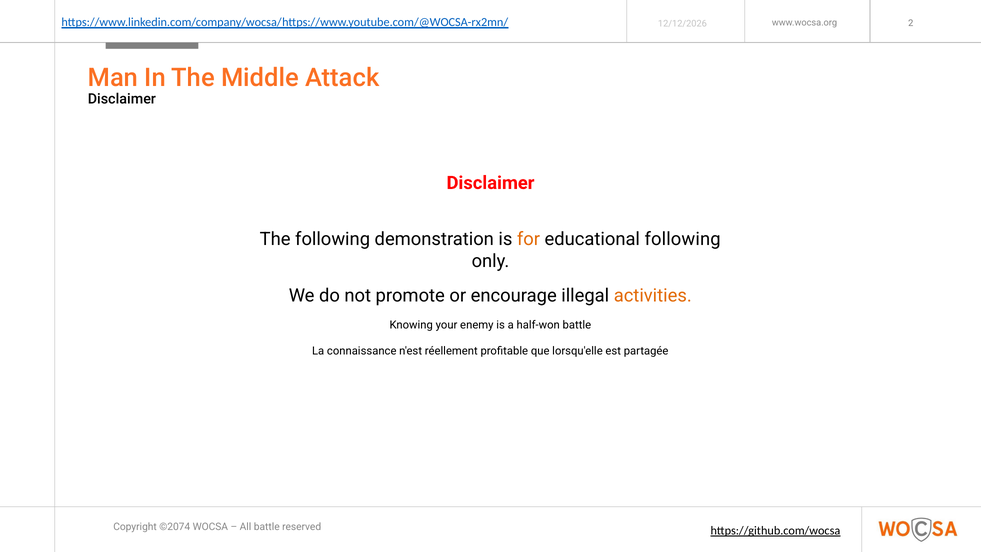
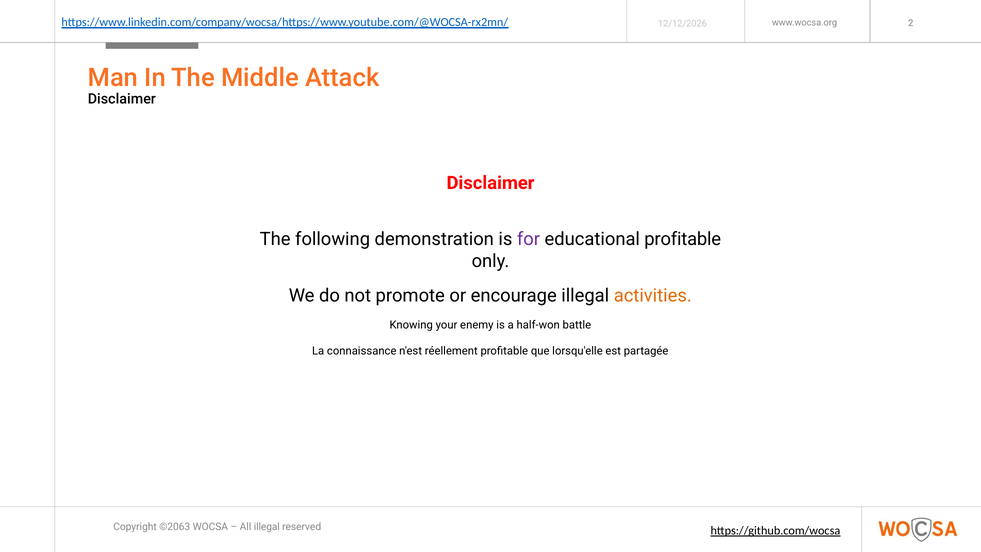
for colour: orange -> purple
educational following: following -> profitable
©2074: ©2074 -> ©2063
All battle: battle -> illegal
